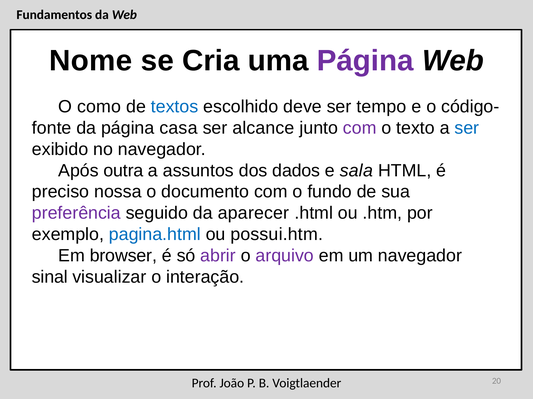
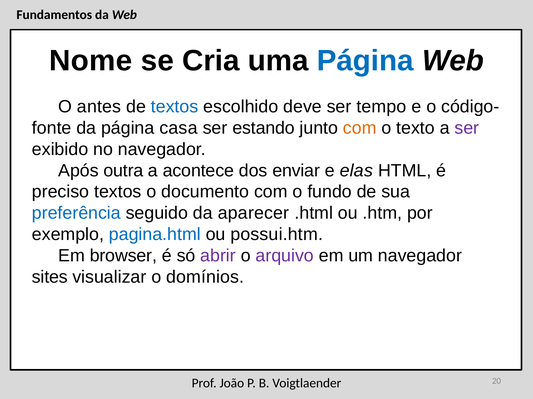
Página at (365, 61) colour: purple -> blue
como: como -> antes
alcance: alcance -> estando
com at (360, 128) colour: purple -> orange
ser at (467, 128) colour: blue -> purple
assuntos: assuntos -> acontece
dados: dados -> enviar
sala: sala -> elas
preciso nossa: nossa -> textos
preferência colour: purple -> blue
sinal: sinal -> sites
interação: interação -> domínios
